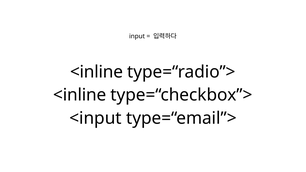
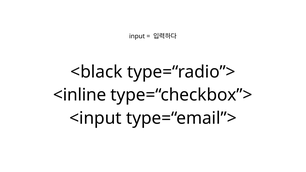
<inline at (97, 72): <inline -> <black
